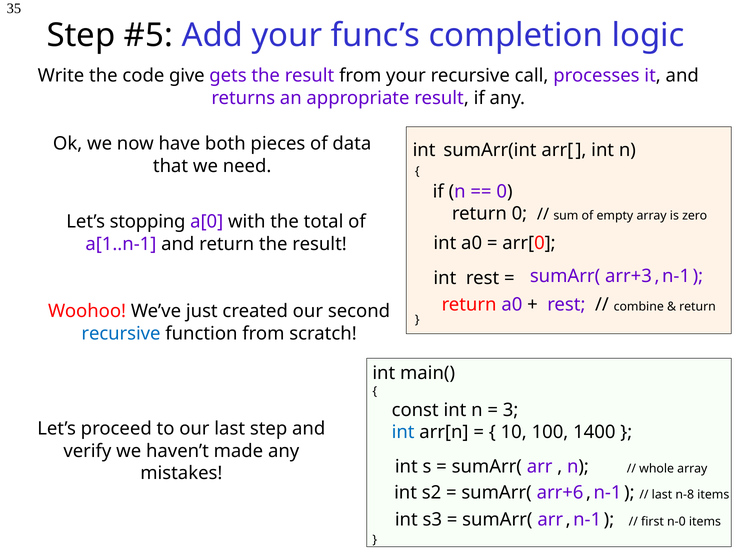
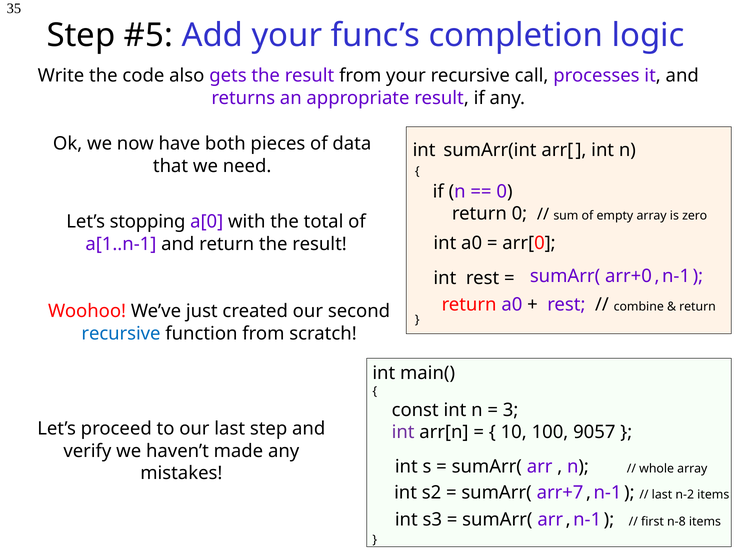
give: give -> also
arr+3: arr+3 -> arr+0
int at (403, 432) colour: blue -> purple
1400: 1400 -> 9057
arr+6: arr+6 -> arr+7
n-8: n-8 -> n-2
n-0: n-0 -> n-8
